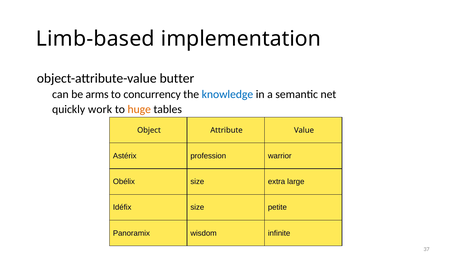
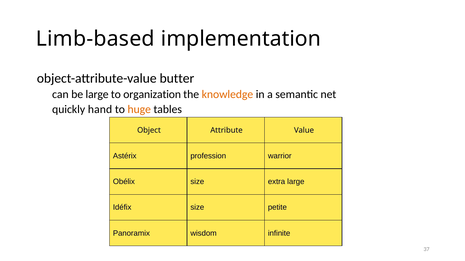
be arms: arms -> large
concurrency: concurrency -> organization
knowledge colour: blue -> orange
work: work -> hand
